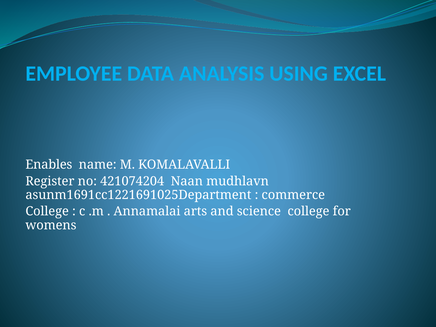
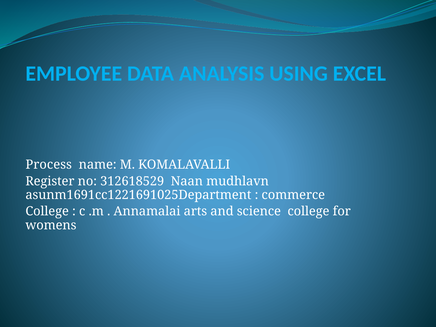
Enables: Enables -> Process
421074204: 421074204 -> 312618529
